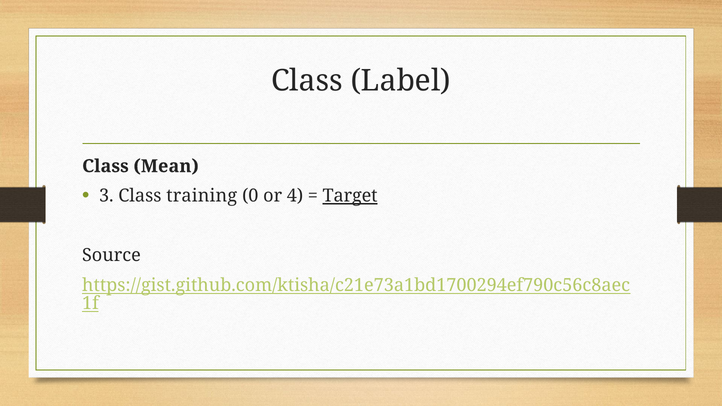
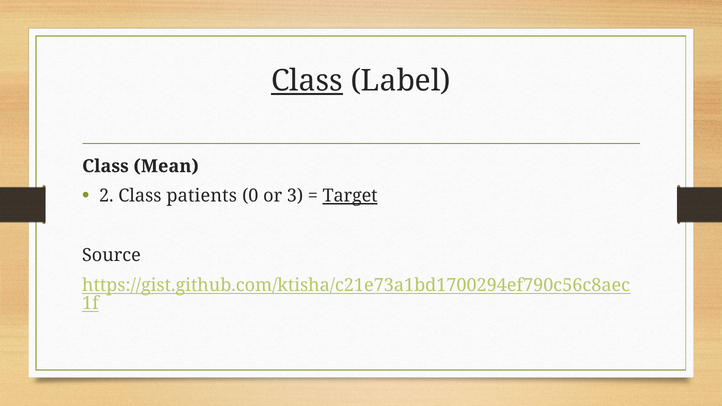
Class at (307, 81) underline: none -> present
3: 3 -> 2
training: training -> patients
4: 4 -> 3
